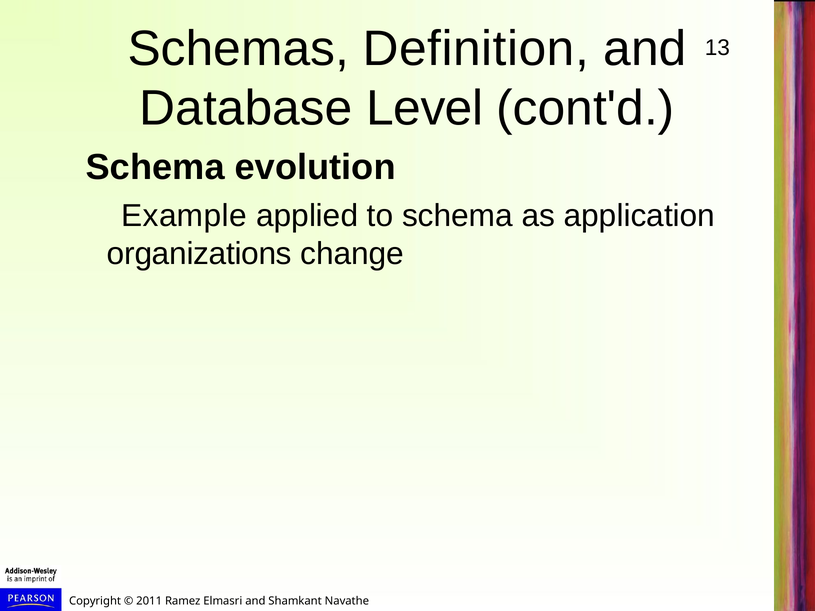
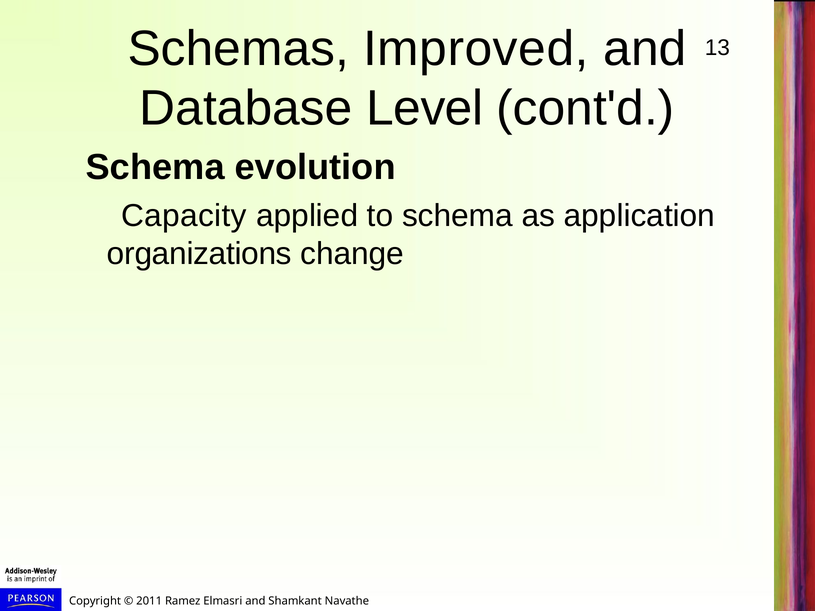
Definition: Definition -> Improved
Example: Example -> Capacity
